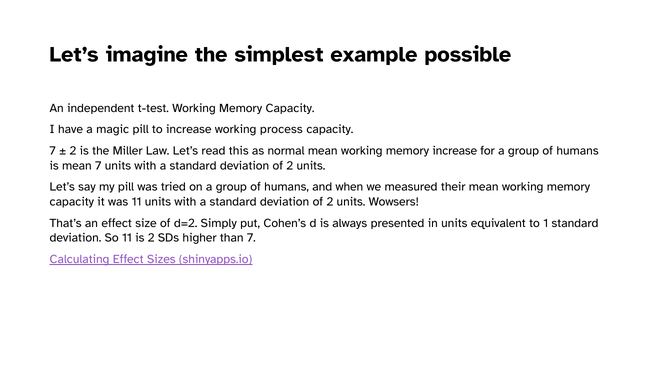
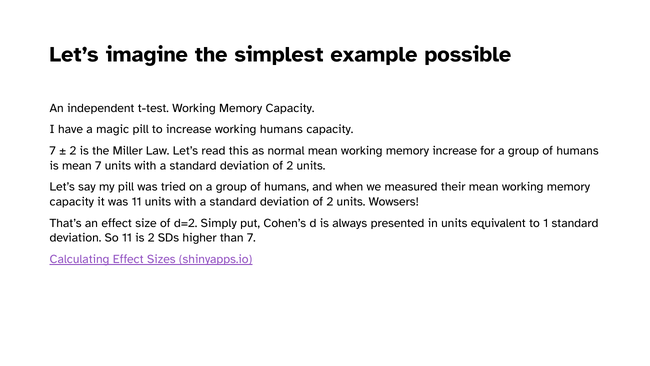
working process: process -> humans
